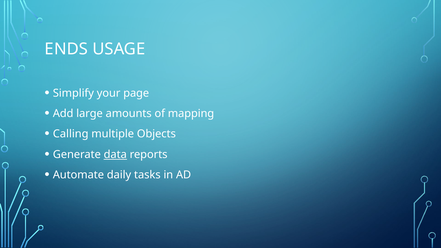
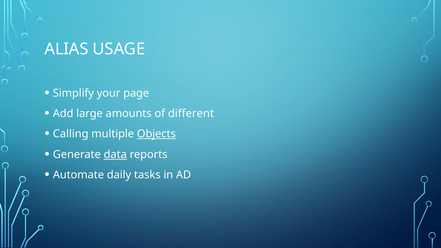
ENDS: ENDS -> ALIAS
mapping: mapping -> different
Objects underline: none -> present
